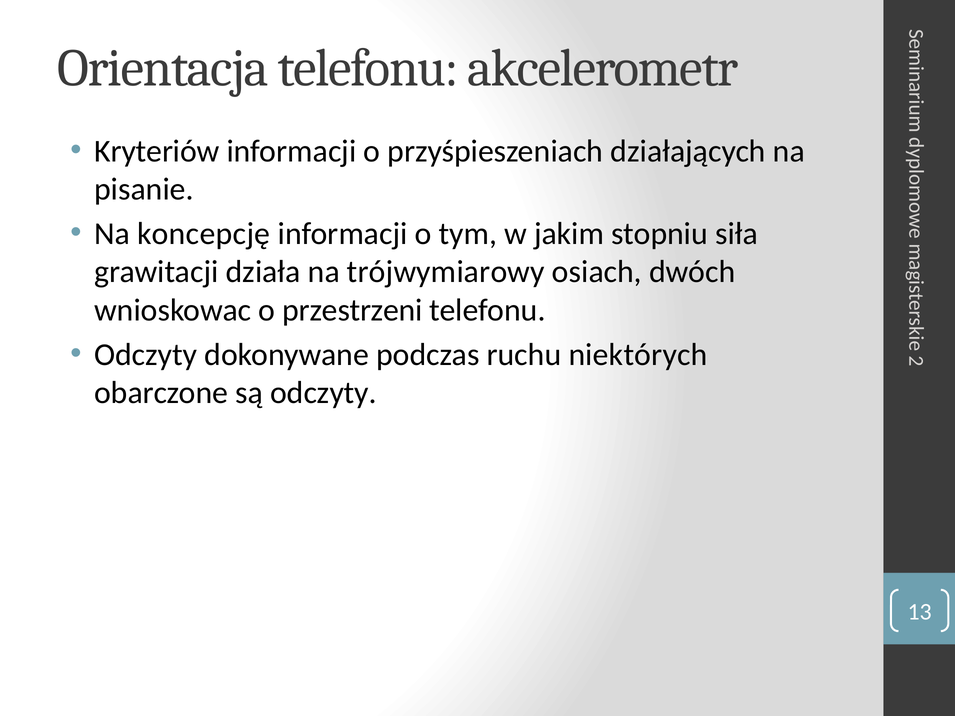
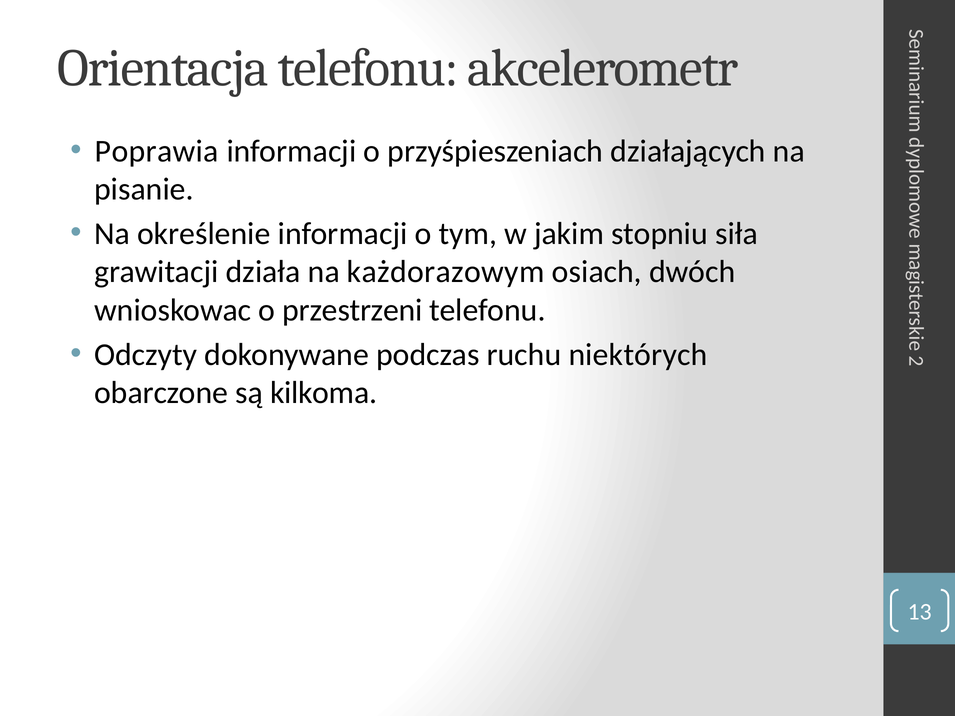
Kryteriów: Kryteriów -> Poprawia
koncepcję: koncepcję -> określenie
trójwymiarowy: trójwymiarowy -> każdorazowym
są odczyty: odczyty -> kilkoma
